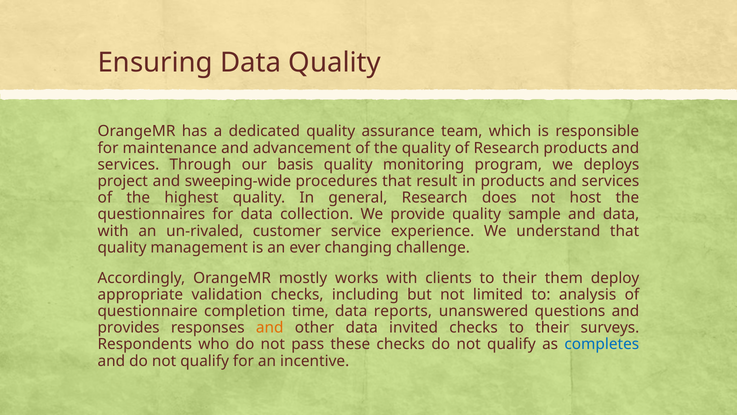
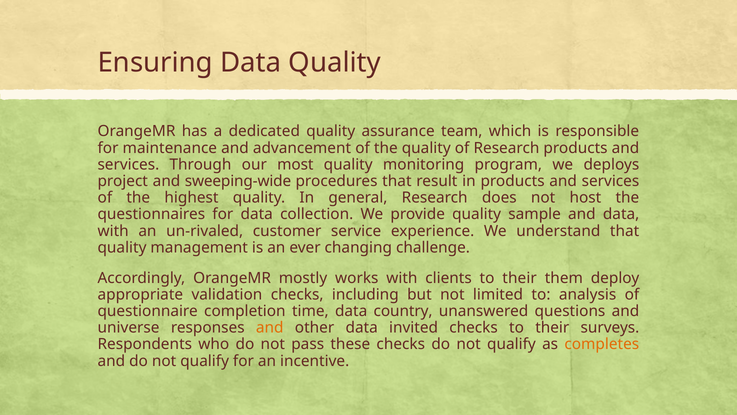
basis: basis -> most
reports: reports -> country
provides: provides -> universe
completes colour: blue -> orange
